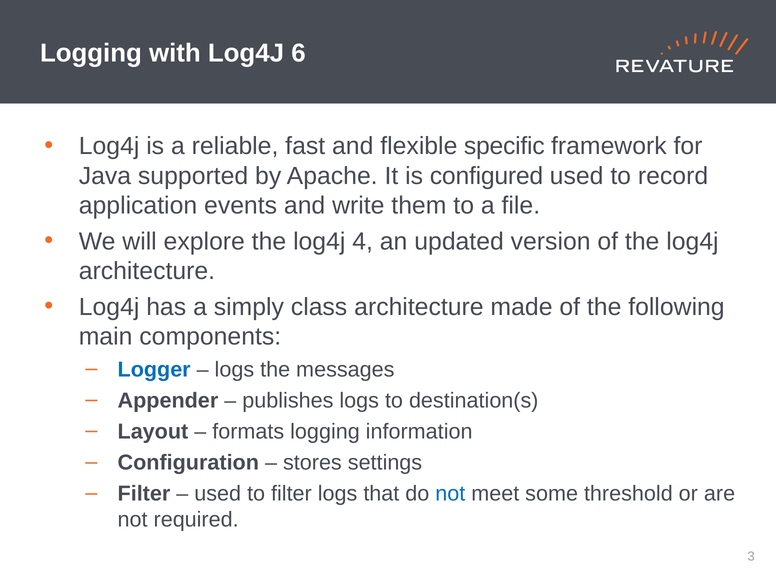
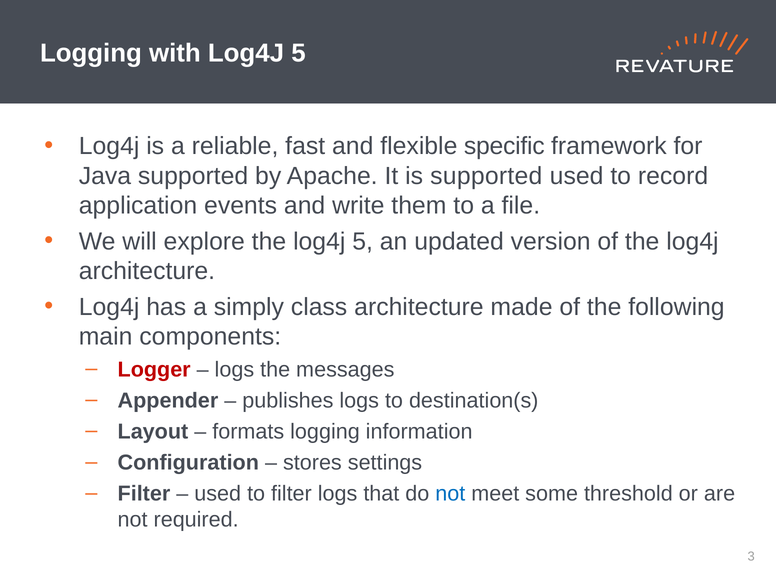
with Log4J 6: 6 -> 5
is configured: configured -> supported
the log4j 4: 4 -> 5
Logger colour: blue -> red
